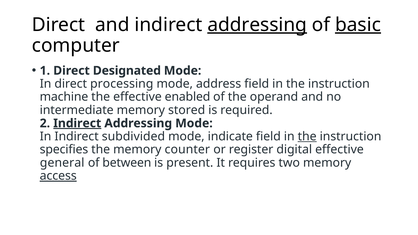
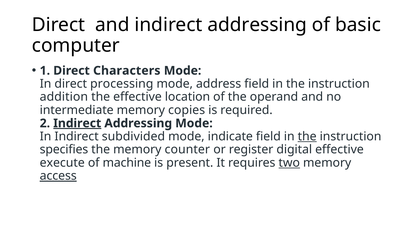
addressing at (257, 25) underline: present -> none
basic underline: present -> none
Designated: Designated -> Characters
machine: machine -> addition
enabled: enabled -> location
stored: stored -> copies
general: general -> execute
between: between -> machine
two underline: none -> present
